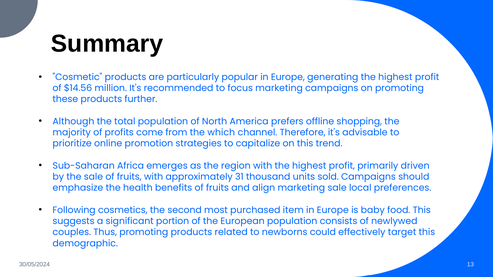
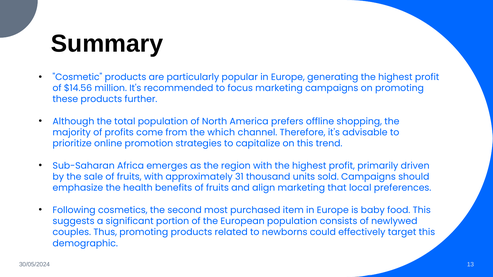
marketing sale: sale -> that
